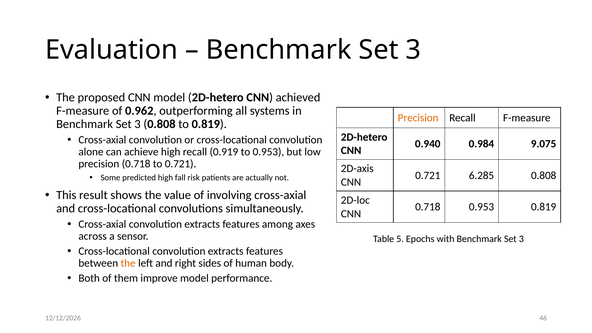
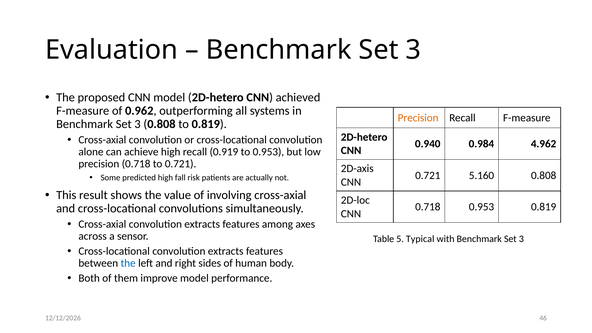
9.075: 9.075 -> 4.962
6.285: 6.285 -> 5.160
Epochs: Epochs -> Typical
the at (128, 263) colour: orange -> blue
